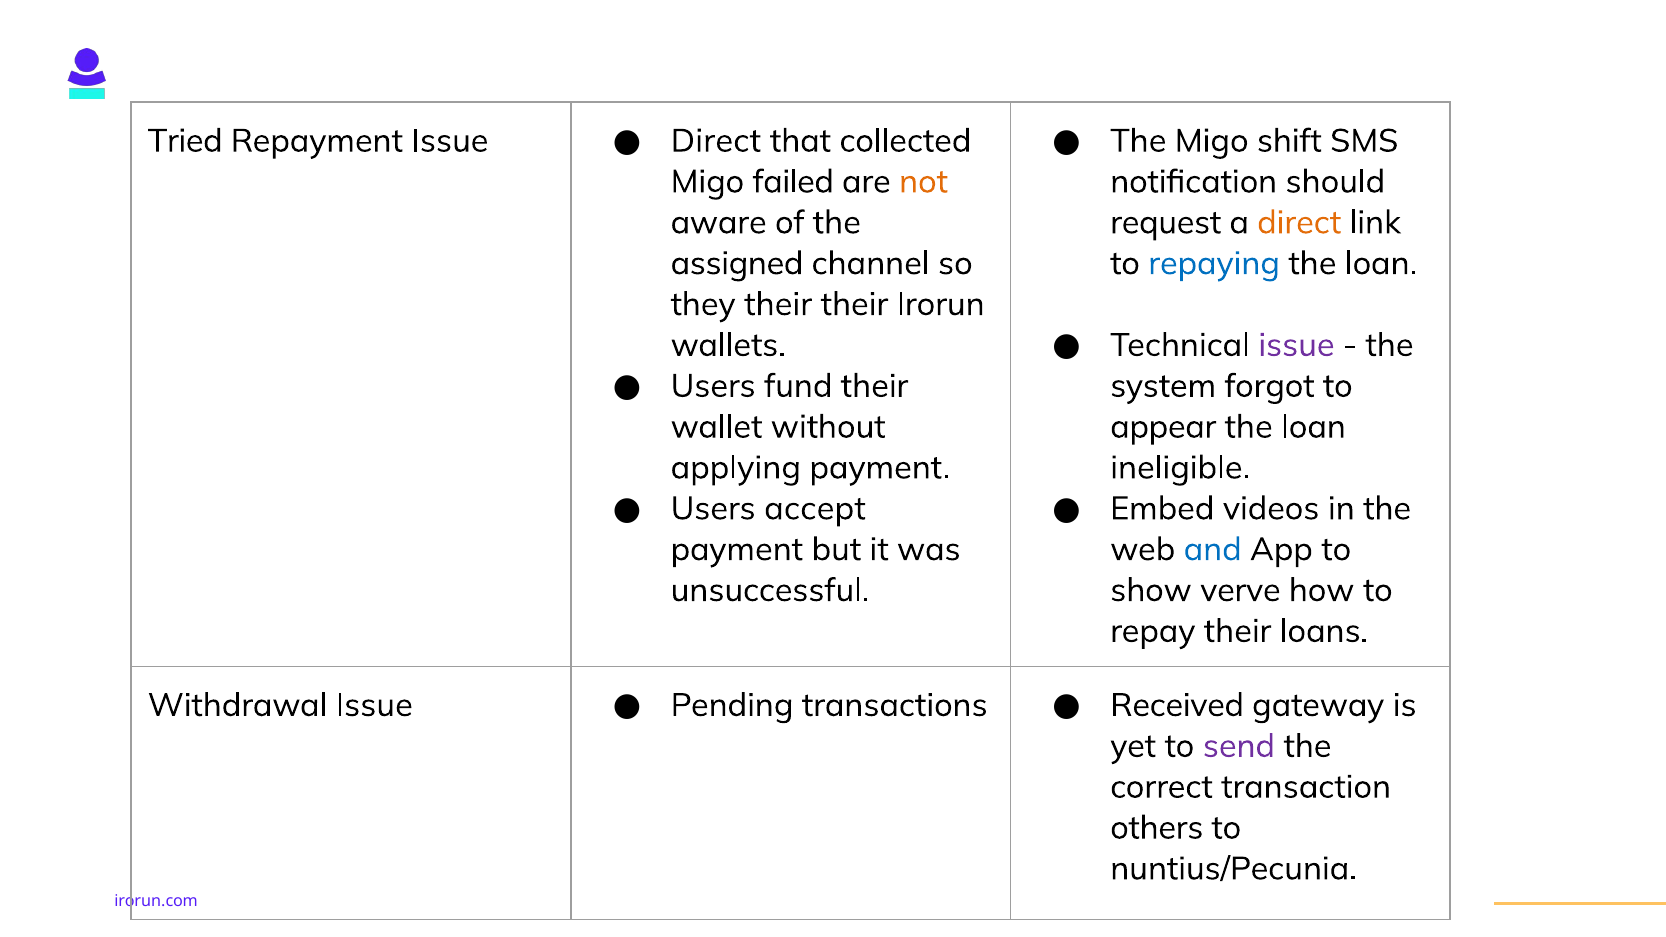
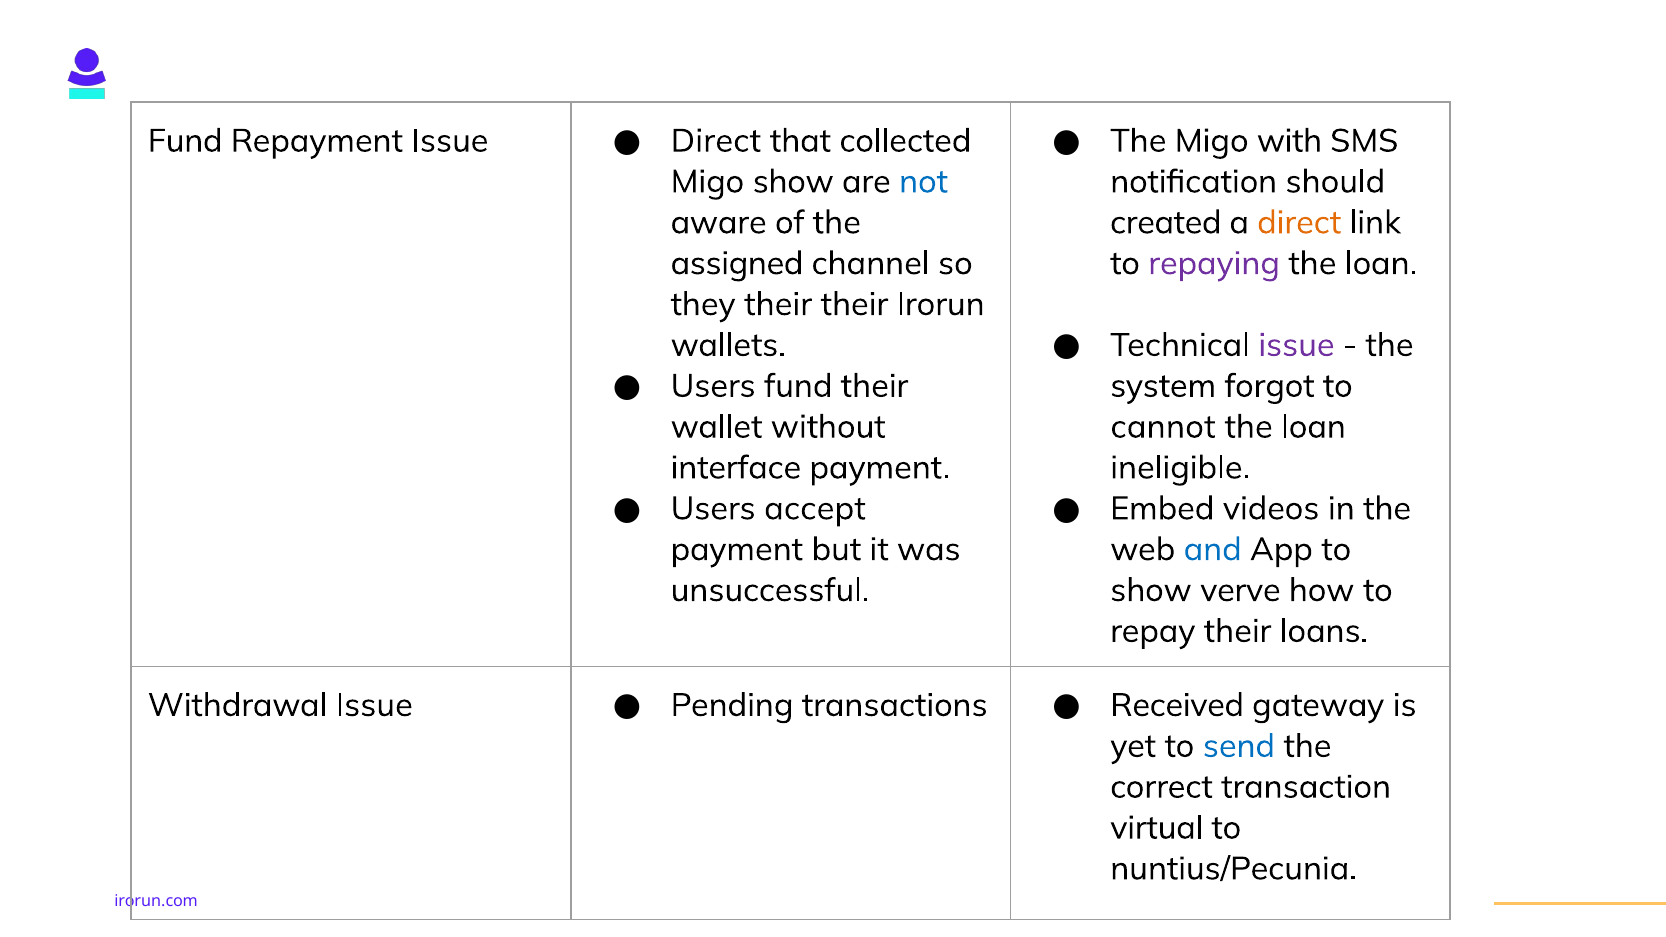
shift: shift -> with
Tried at (185, 141): Tried -> Fund
Migo failed: failed -> show
not colour: orange -> blue
request: request -> created
repaying colour: blue -> purple
appear: appear -> cannot
applying: applying -> interface
send colour: purple -> blue
others: others -> virtual
